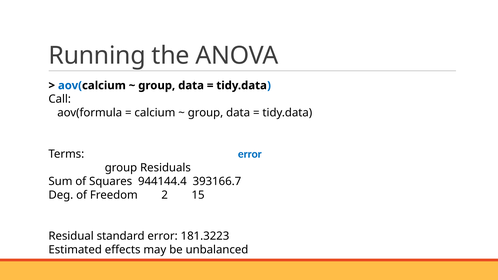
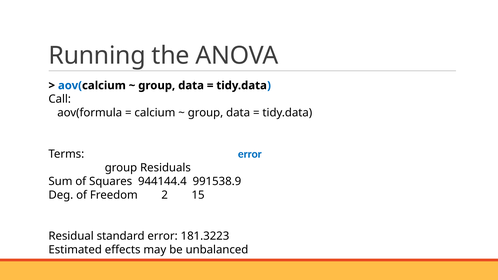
393166.7: 393166.7 -> 991538.9
